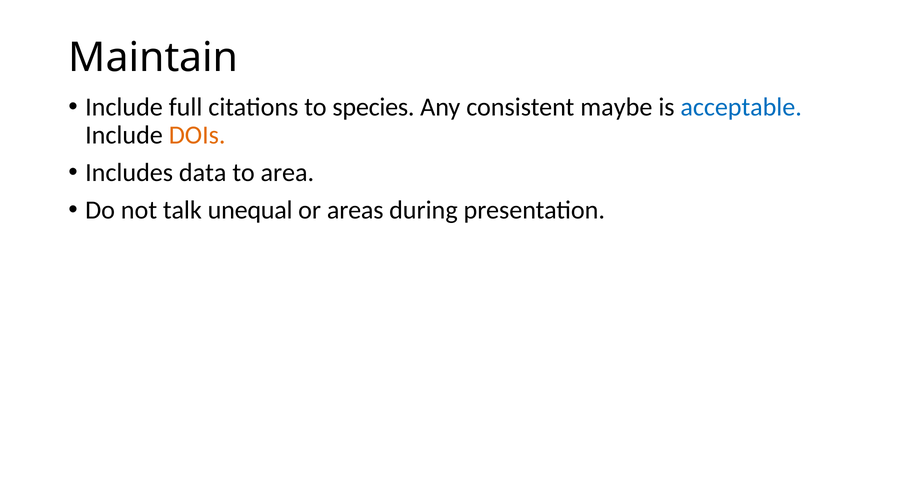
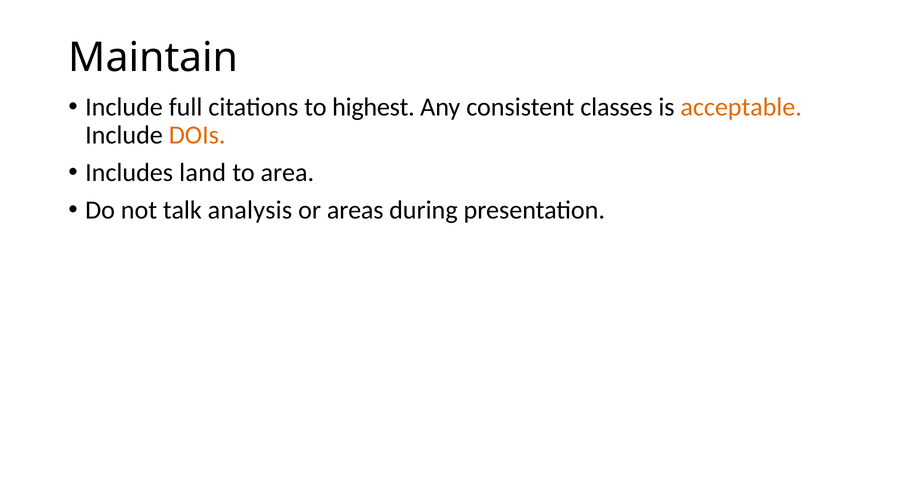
species: species -> highest
maybe: maybe -> classes
acceptable colour: blue -> orange
data: data -> land
unequal: unequal -> analysis
